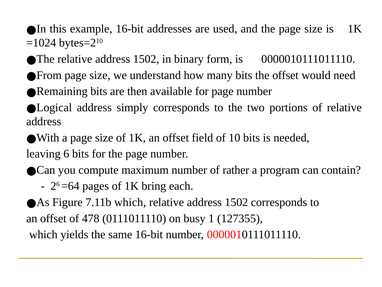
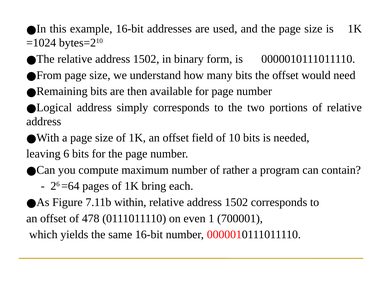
7.11b which: which -> within
busy: busy -> even
127355: 127355 -> 700001
